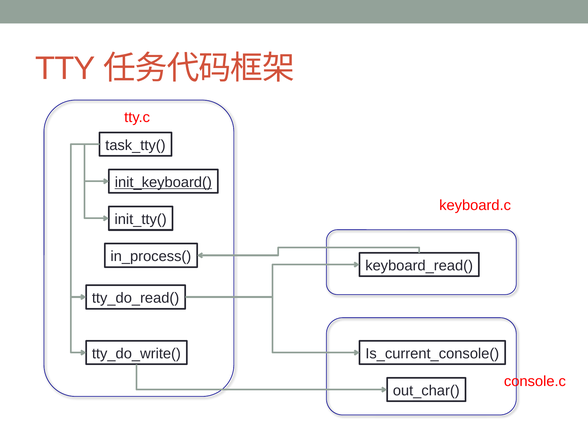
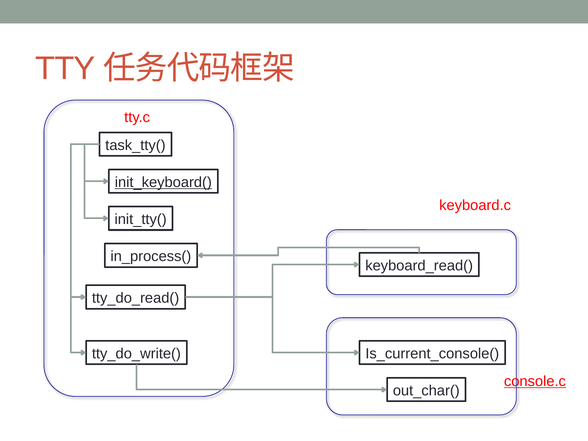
console.c underline: none -> present
